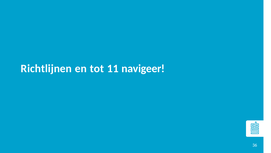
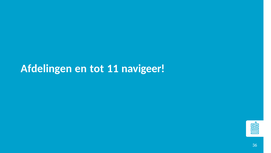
Richtlijnen: Richtlijnen -> Afdelingen
